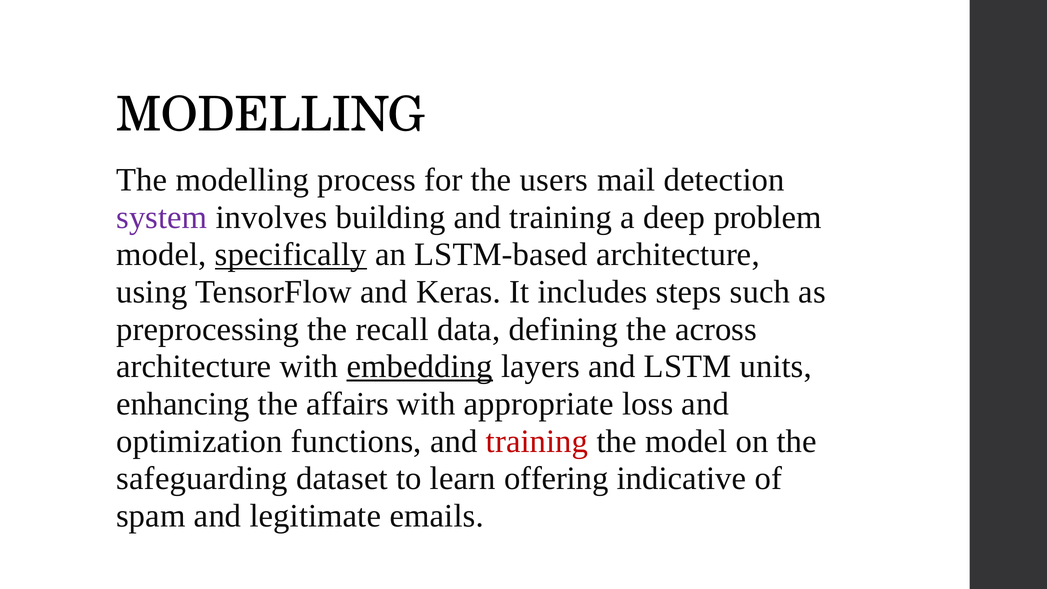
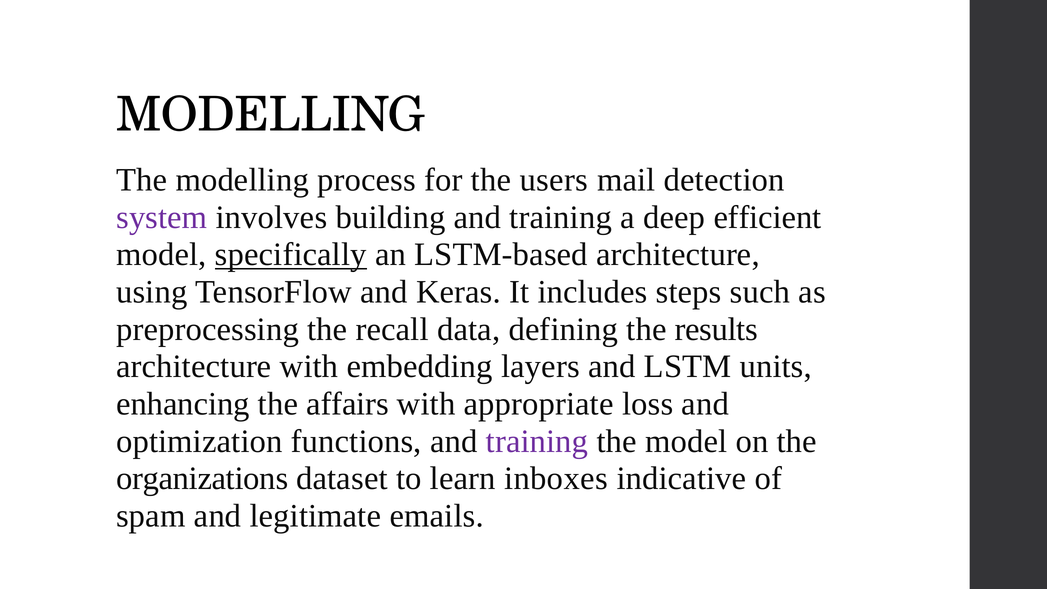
problem: problem -> efficient
across: across -> results
embedding underline: present -> none
training at (537, 441) colour: red -> purple
safeguarding: safeguarding -> organizations
offering: offering -> inboxes
